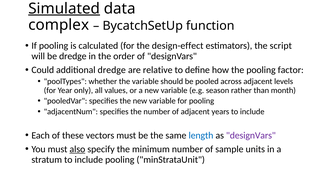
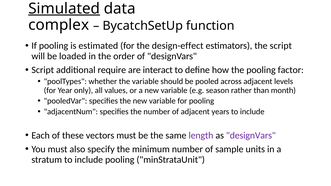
calculated: calculated -> estimated
be dredge: dredge -> loaded
Could at (43, 70): Could -> Script
additional dredge: dredge -> require
relative: relative -> interact
length colour: blue -> purple
also underline: present -> none
